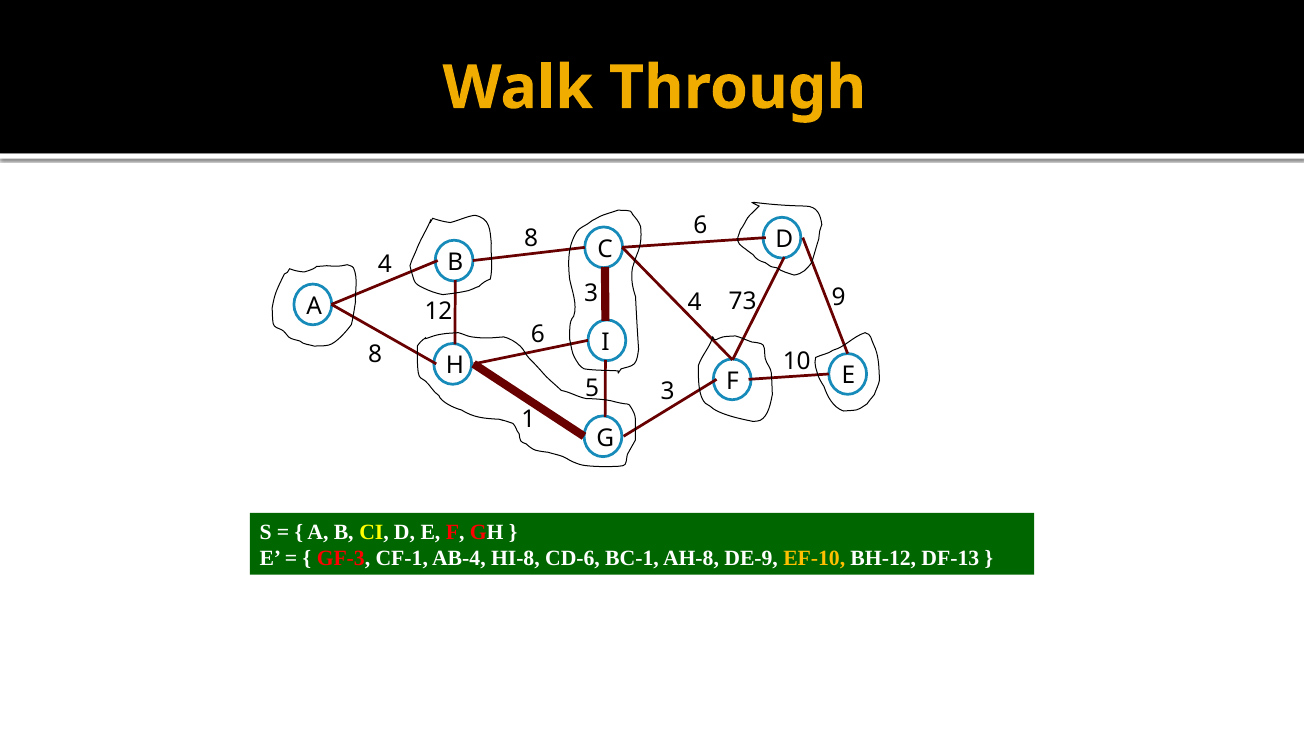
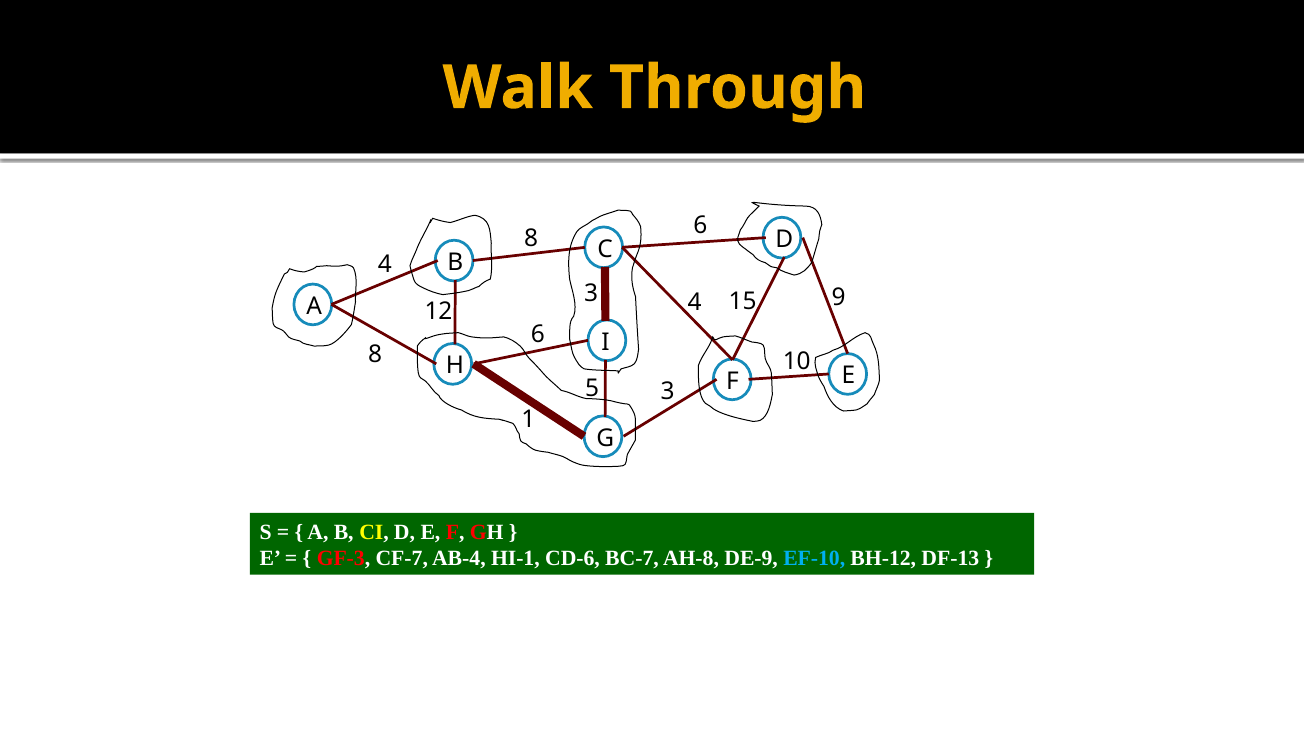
73: 73 -> 15
CF-1: CF-1 -> CF-7
HI-8: HI-8 -> HI-1
BC-1: BC-1 -> BC-7
EF-10 colour: yellow -> light blue
